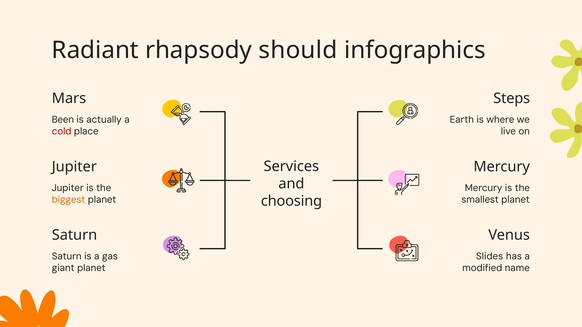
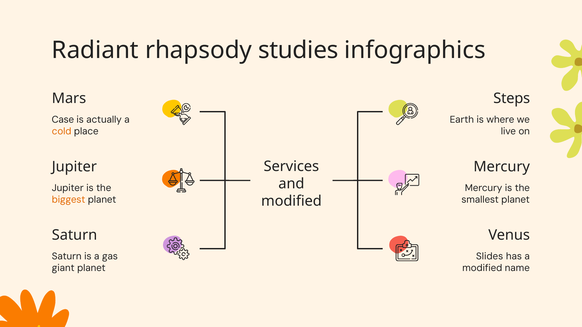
should: should -> studies
Been: Been -> Case
cold colour: red -> orange
choosing at (291, 201): choosing -> modified
